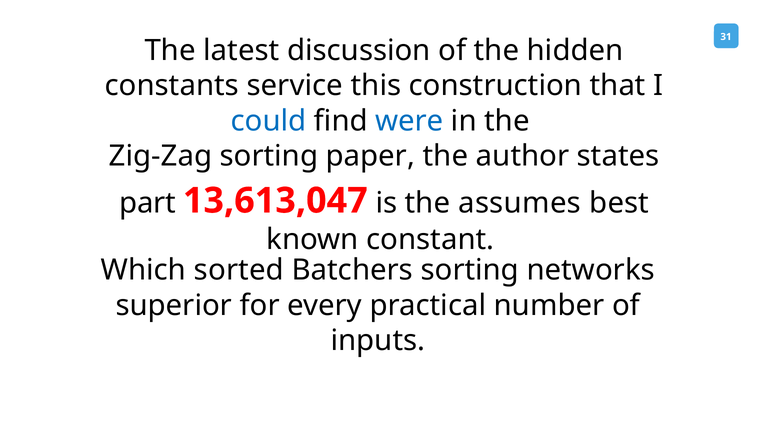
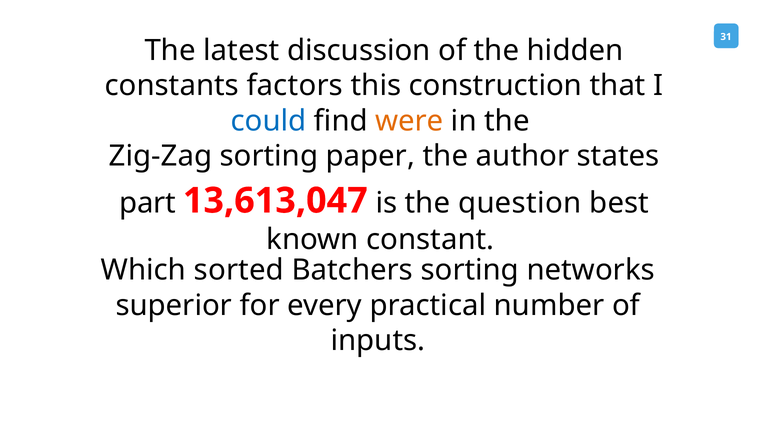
service: service -> factors
were colour: blue -> orange
assumes: assumes -> question
